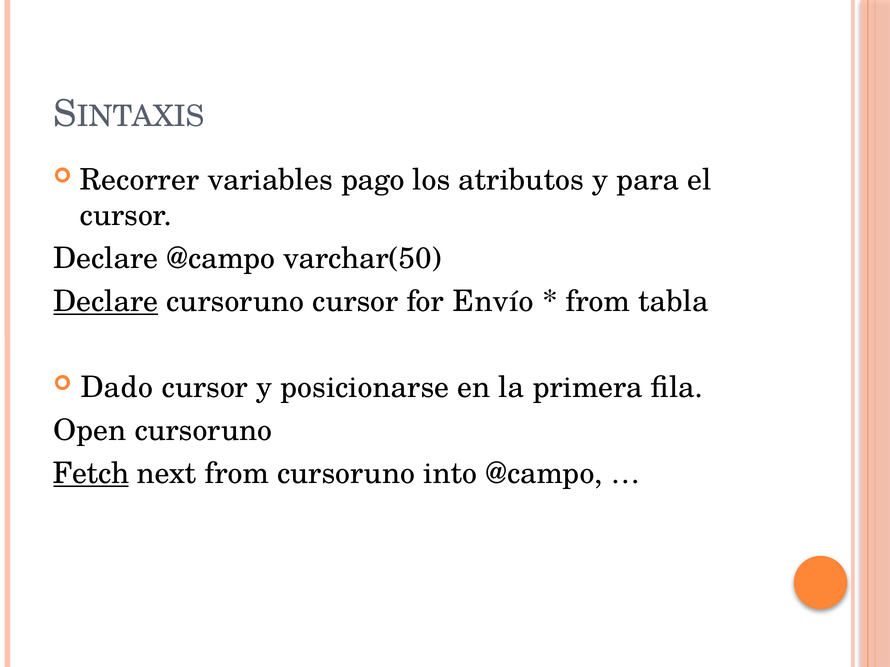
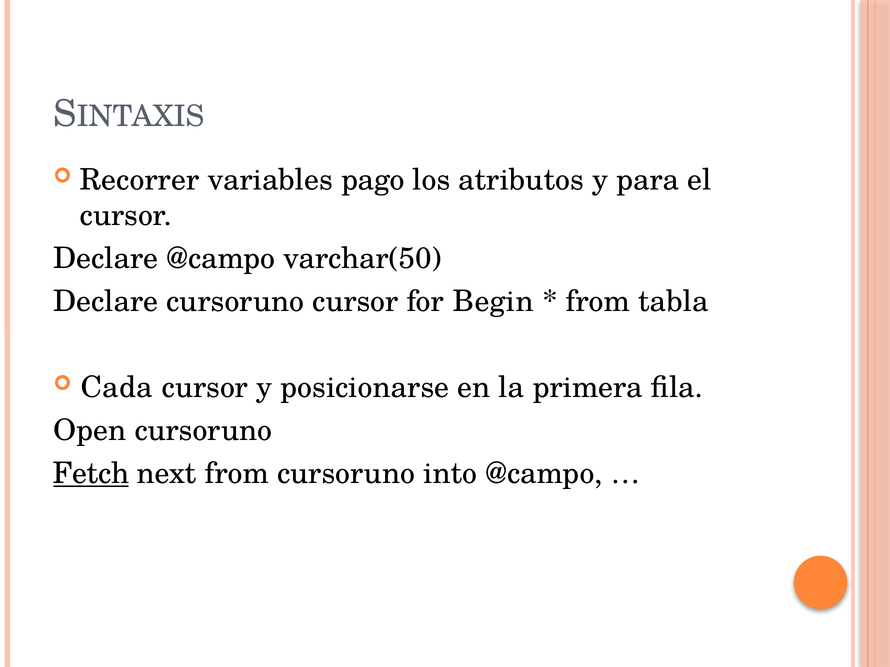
Declare at (106, 302) underline: present -> none
Envío: Envío -> Begin
Dado: Dado -> Cada
